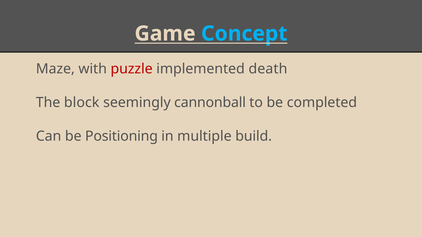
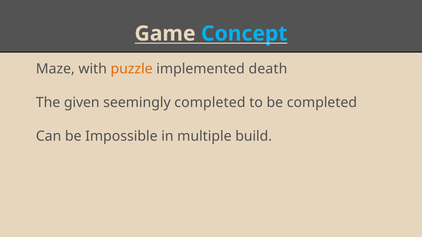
puzzle colour: red -> orange
block: block -> given
seemingly cannonball: cannonball -> completed
Positioning: Positioning -> Impossible
